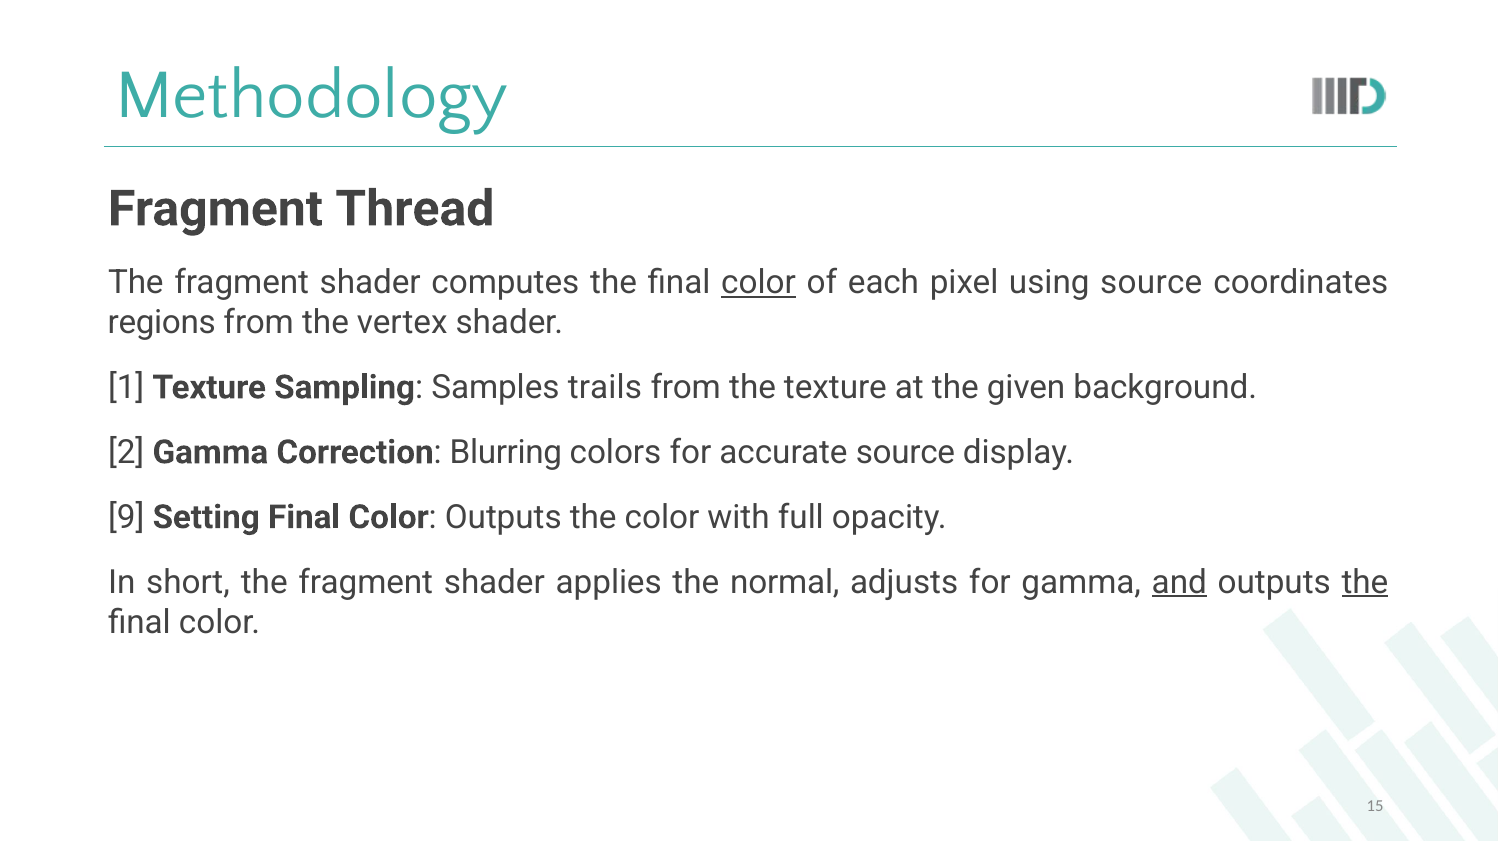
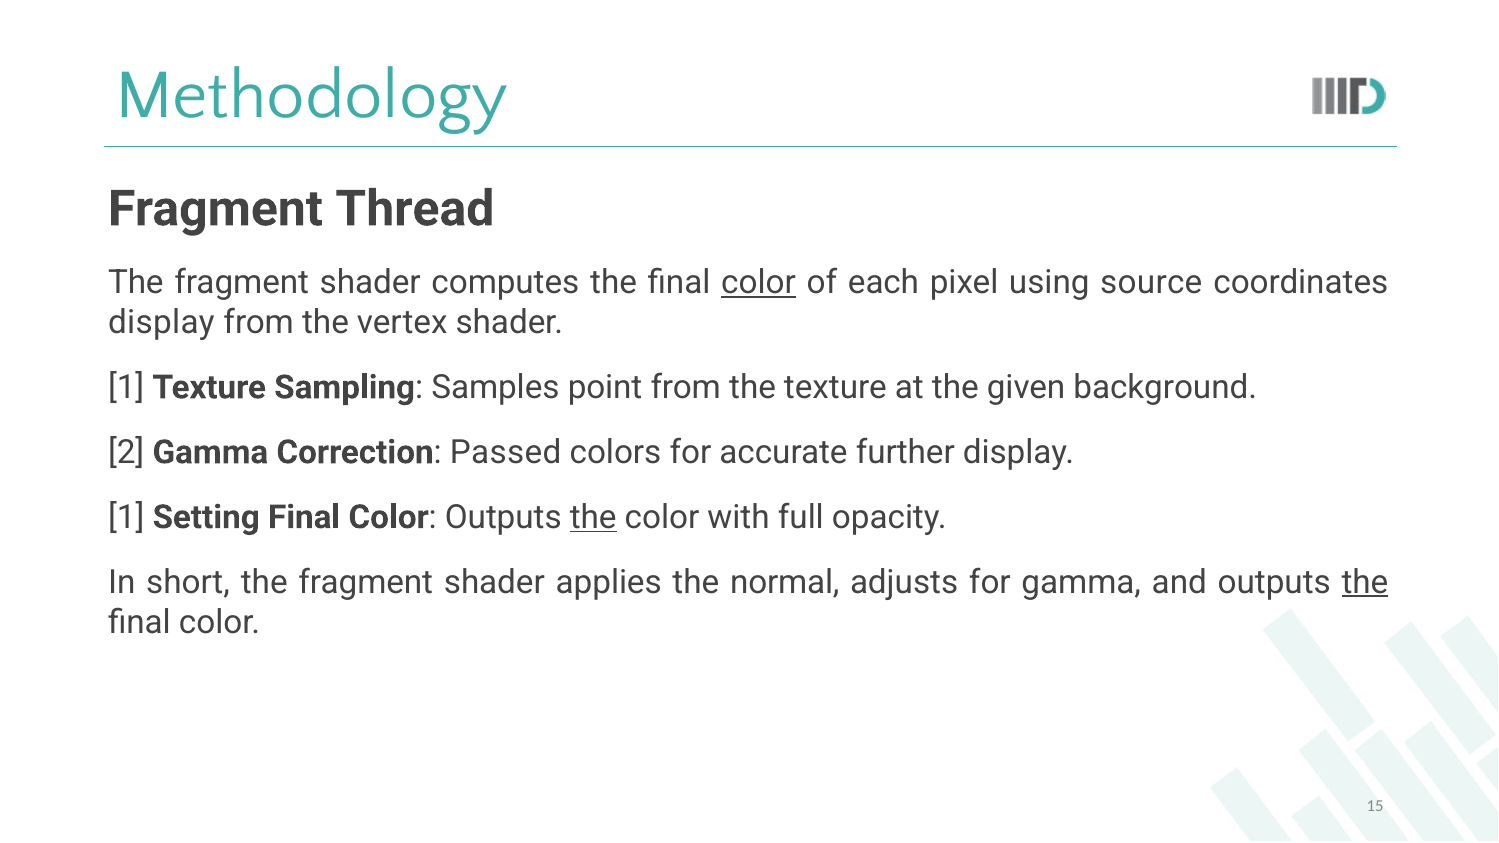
regions at (162, 323): regions -> display
trails: trails -> point
Blurring: Blurring -> Passed
accurate source: source -> further
9 at (126, 517): 9 -> 1
the at (593, 517) underline: none -> present
and underline: present -> none
